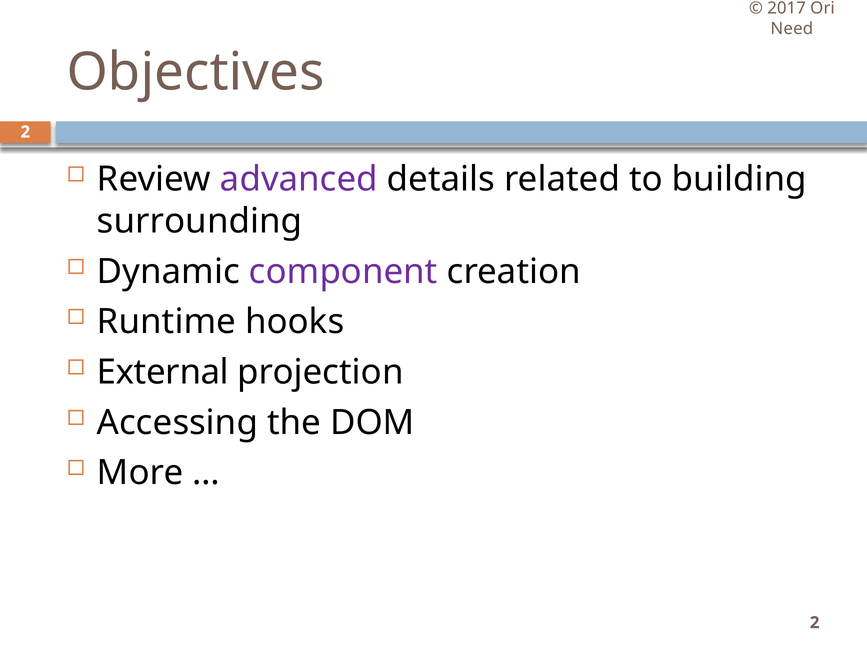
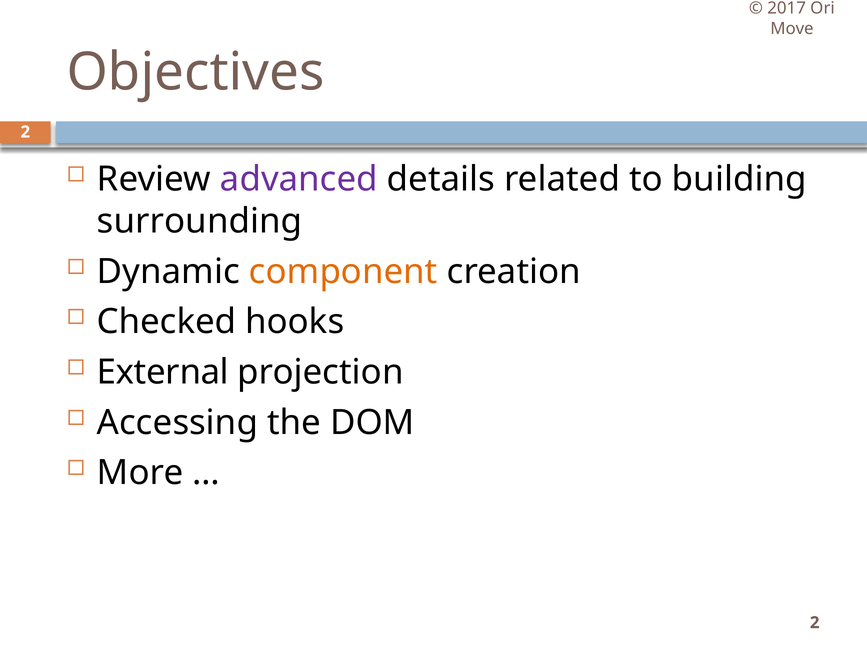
Need: Need -> Move
component colour: purple -> orange
Runtime: Runtime -> Checked
